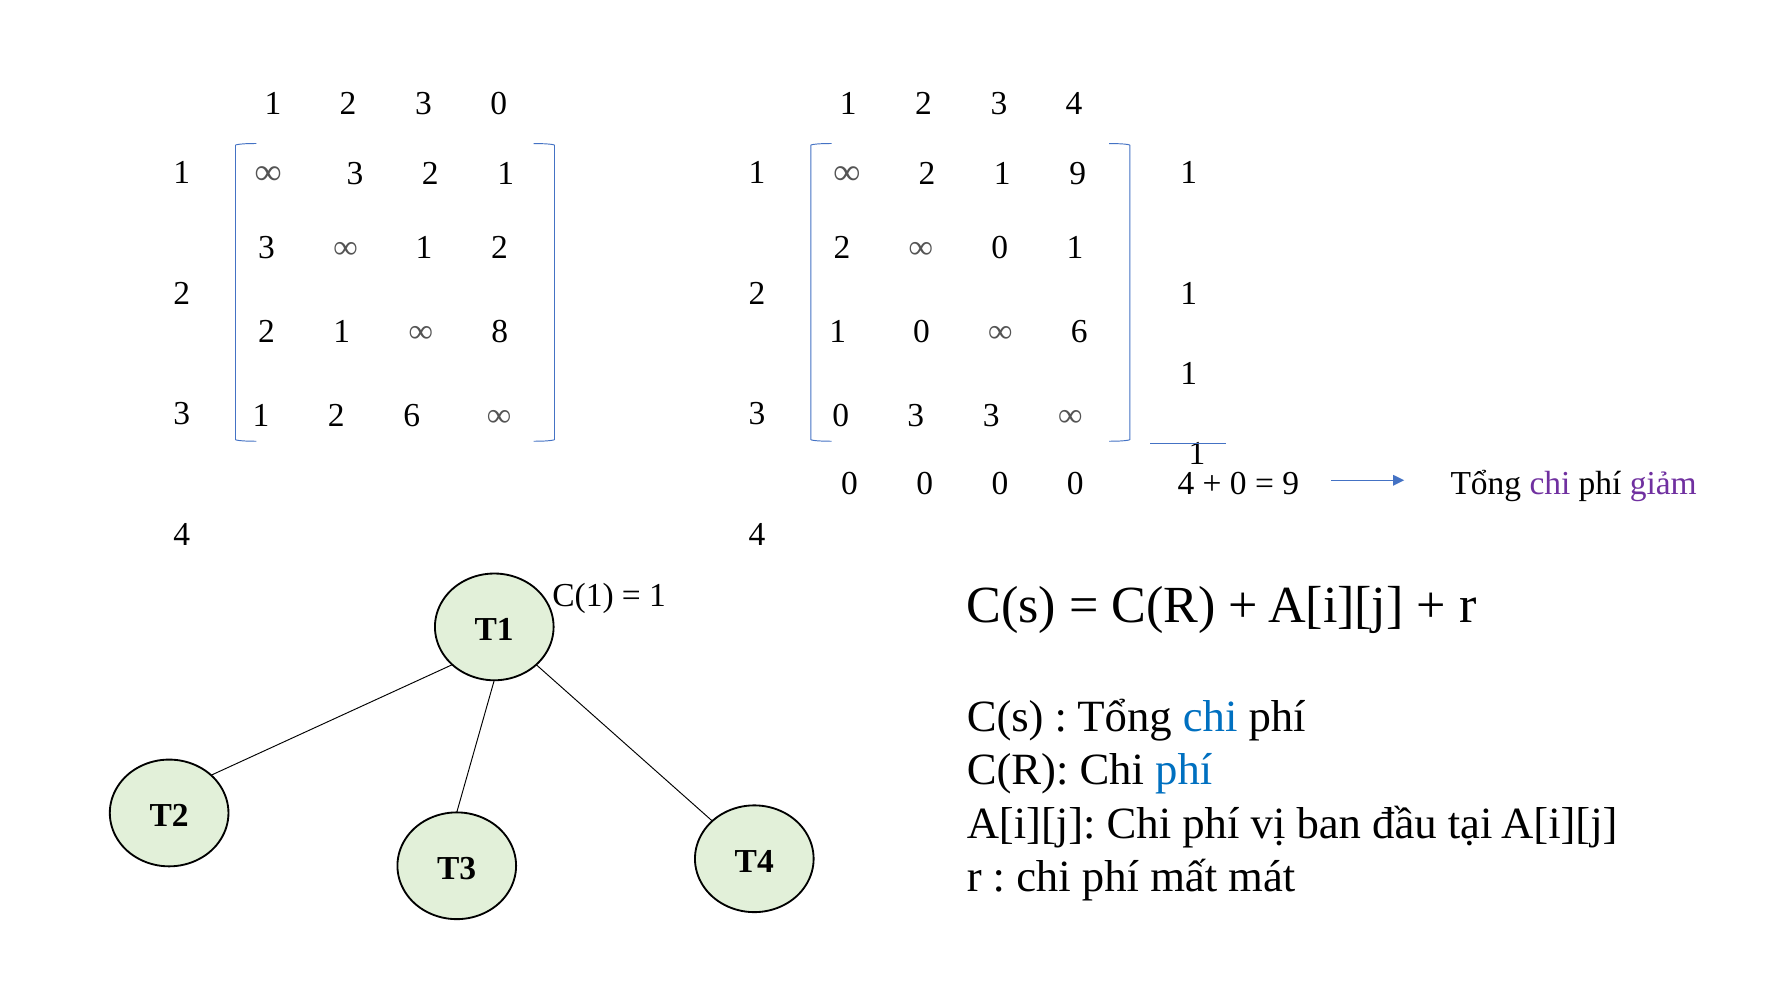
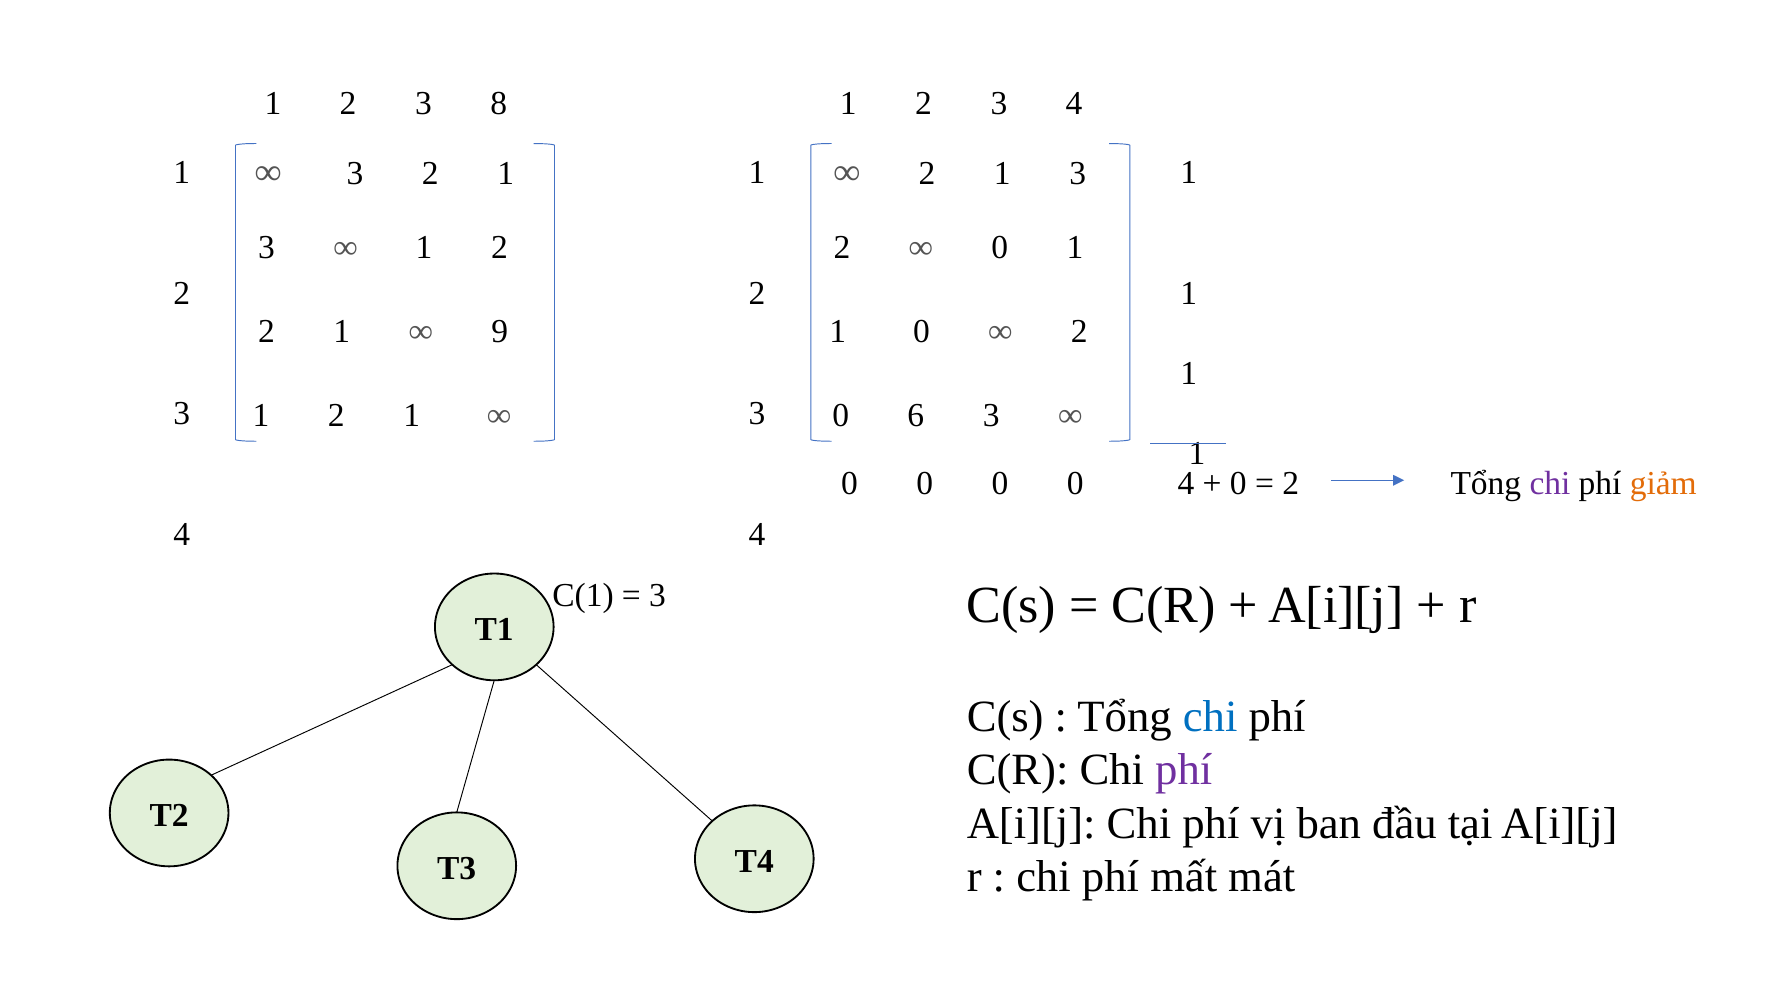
3 0: 0 -> 8
9 at (1078, 174): 9 -> 3
8: 8 -> 9
6 at (1079, 332): 6 -> 2
1 2 6: 6 -> 1
0 3: 3 -> 6
giảm colour: purple -> orange
9 at (1291, 484): 9 -> 2
1 at (658, 595): 1 -> 3
phí at (1184, 770) colour: blue -> purple
